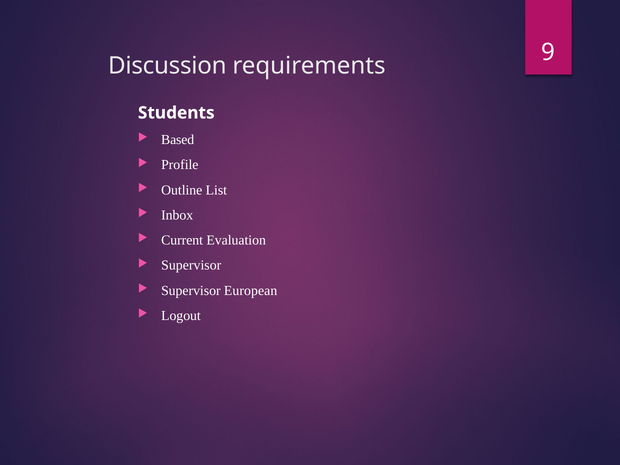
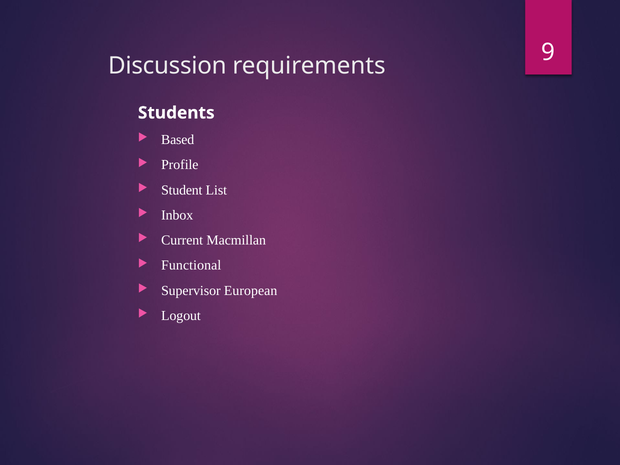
Outline: Outline -> Student
Evaluation: Evaluation -> Macmillan
Supervisor at (191, 265): Supervisor -> Functional
